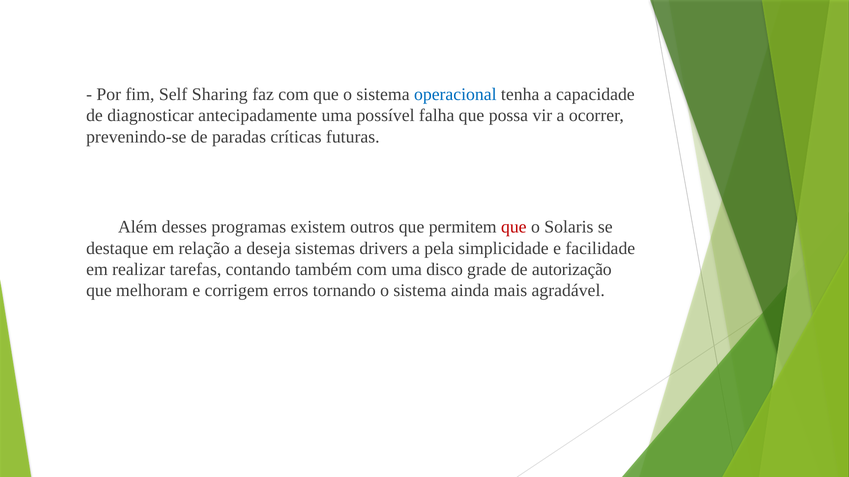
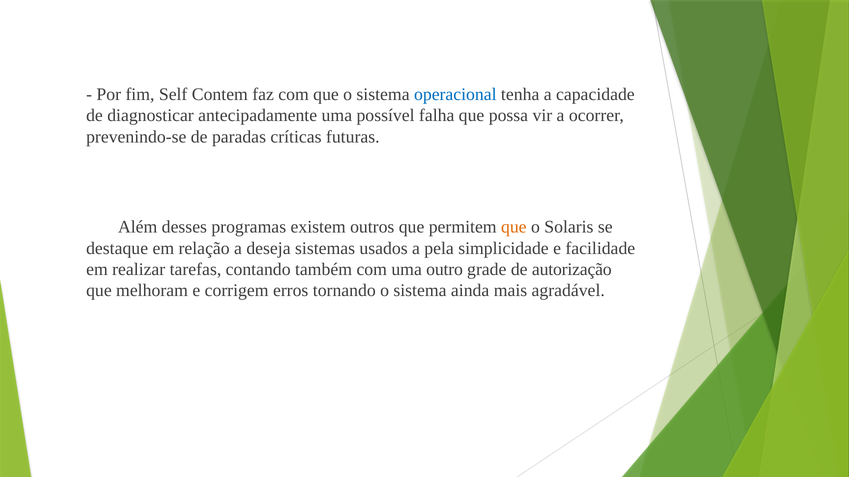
Sharing: Sharing -> Contem
que at (514, 227) colour: red -> orange
drivers: drivers -> usados
disco: disco -> outro
